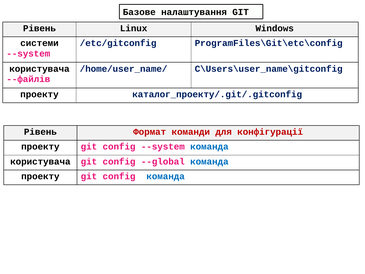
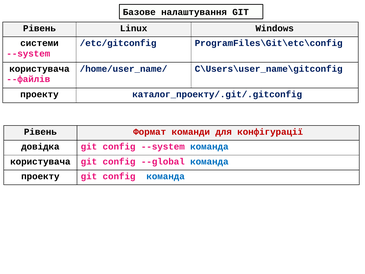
проекту at (40, 147): проекту -> довідка
